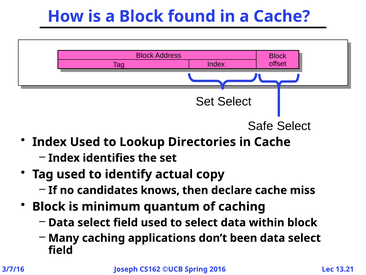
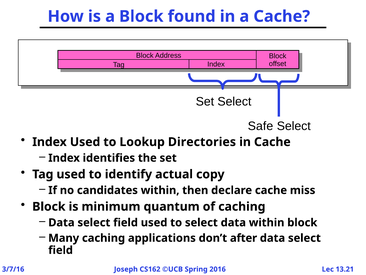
candidates knows: knows -> within
been: been -> after
